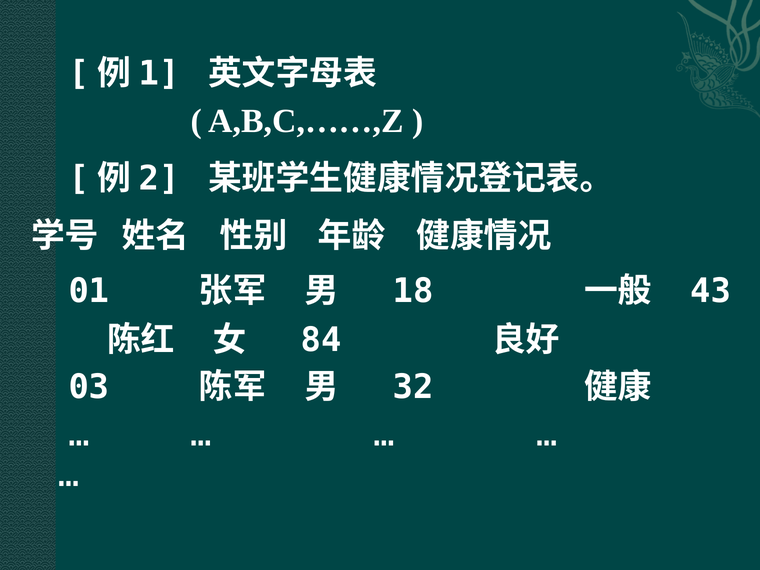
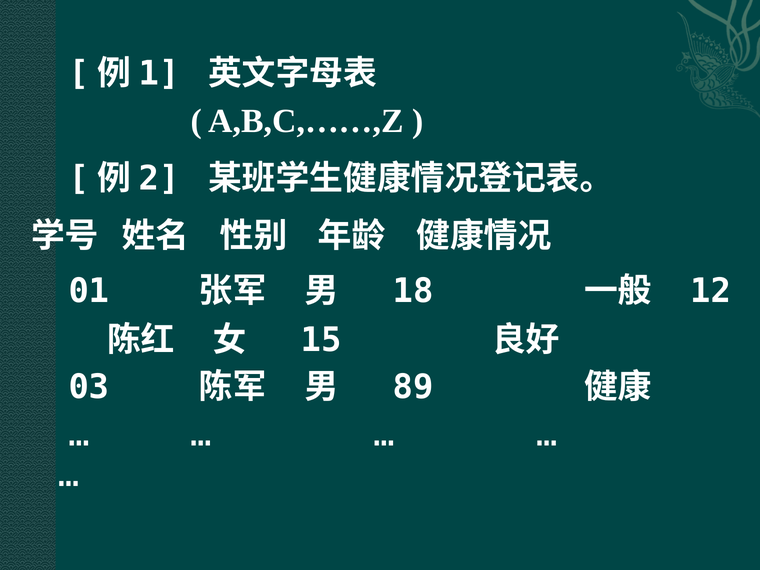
43: 43 -> 12
84: 84 -> 15
32: 32 -> 89
